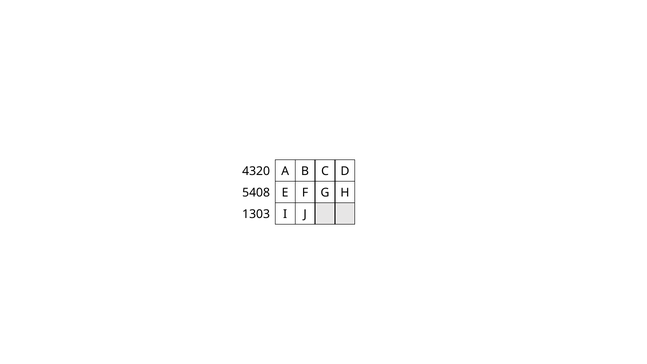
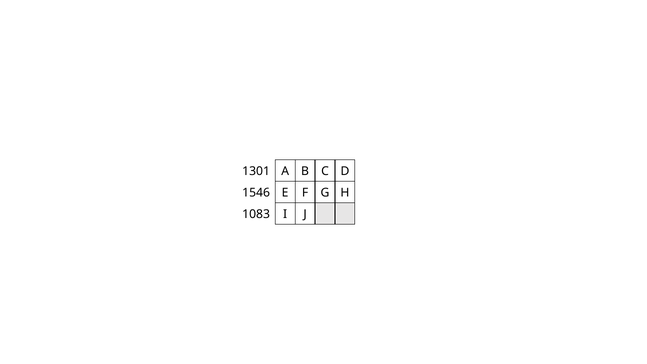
4320: 4320 -> 1301
5408: 5408 -> 1546
1303: 1303 -> 1083
